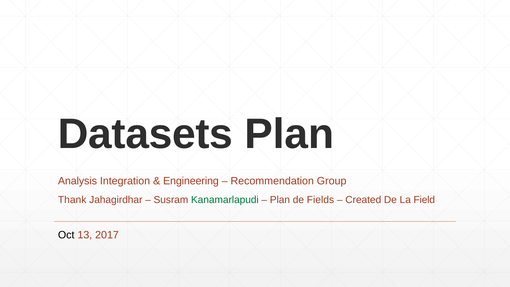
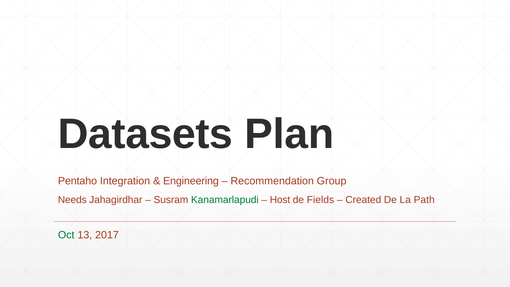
Analysis: Analysis -> Pentaho
Thank: Thank -> Needs
Plan at (280, 200): Plan -> Host
Field: Field -> Path
Oct colour: black -> green
